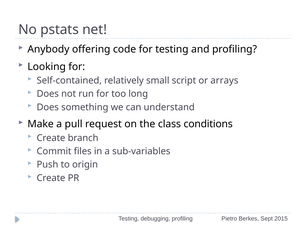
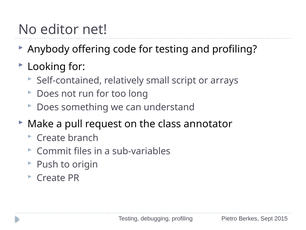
pstats: pstats -> editor
conditions: conditions -> annotator
